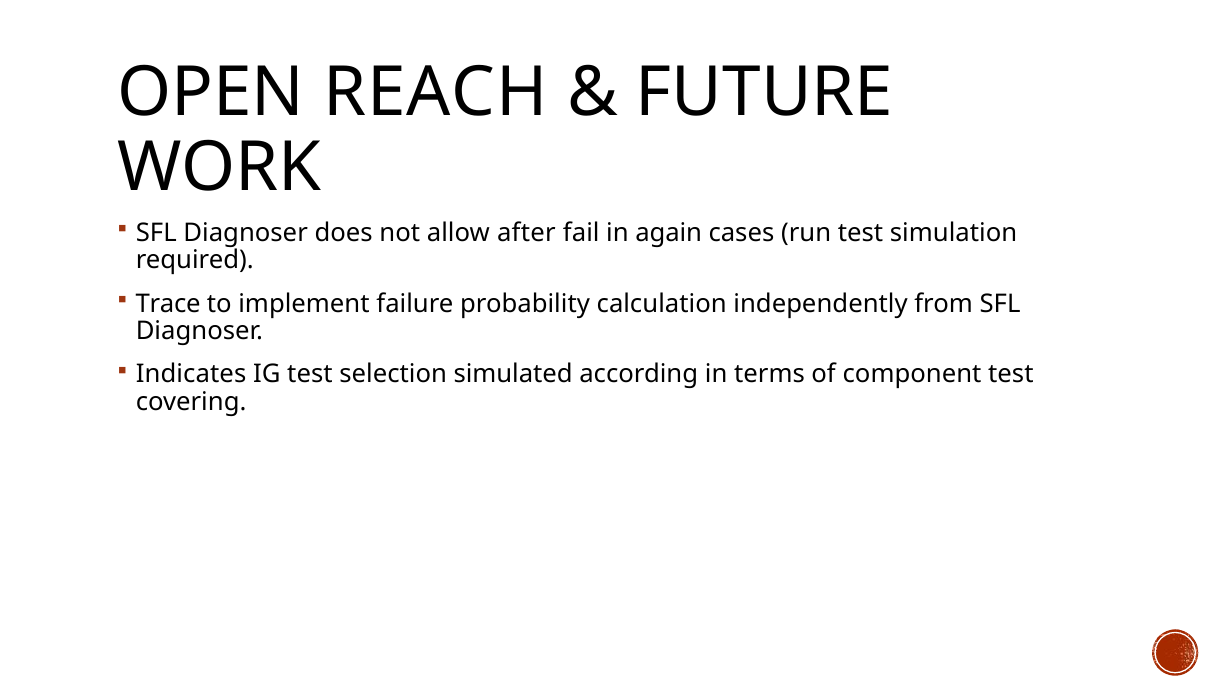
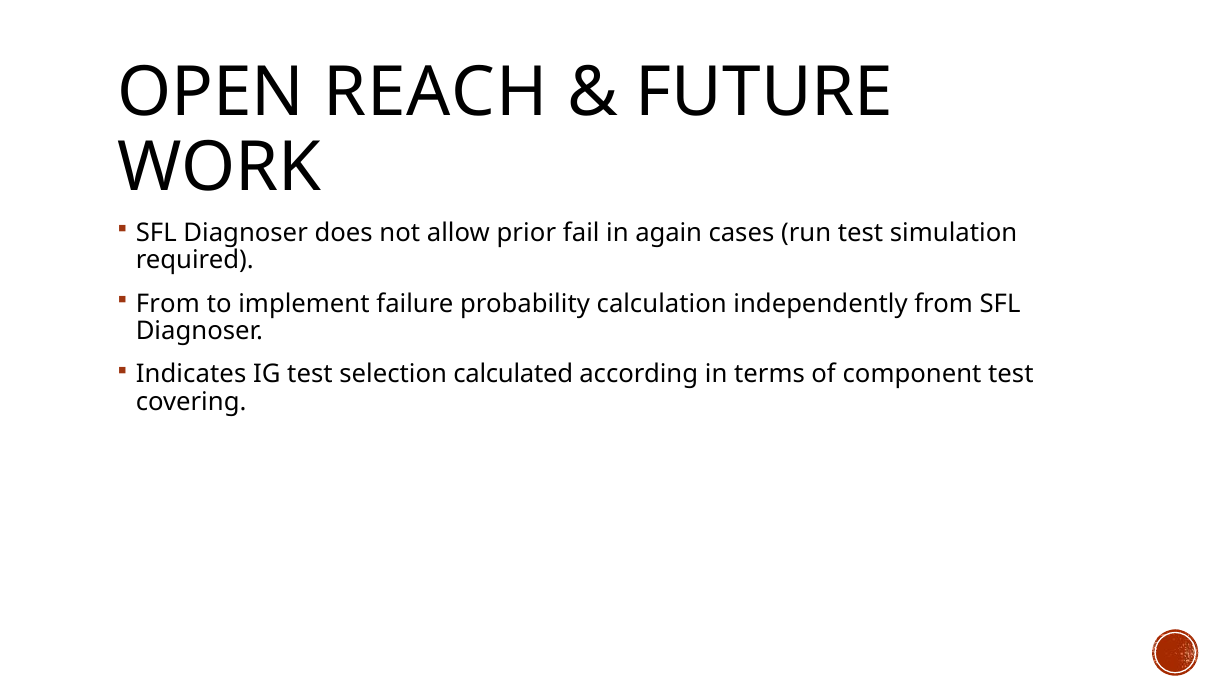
after: after -> prior
Trace at (168, 304): Trace -> From
simulated: simulated -> calculated
